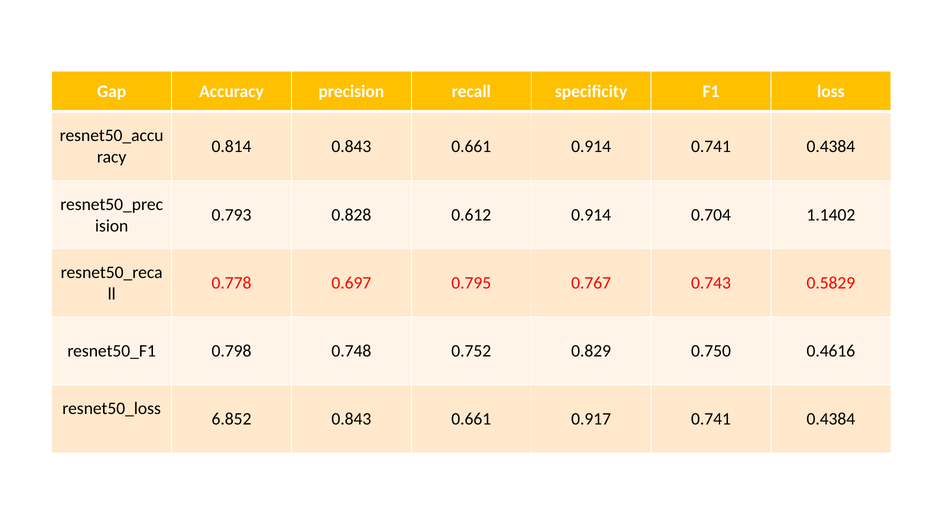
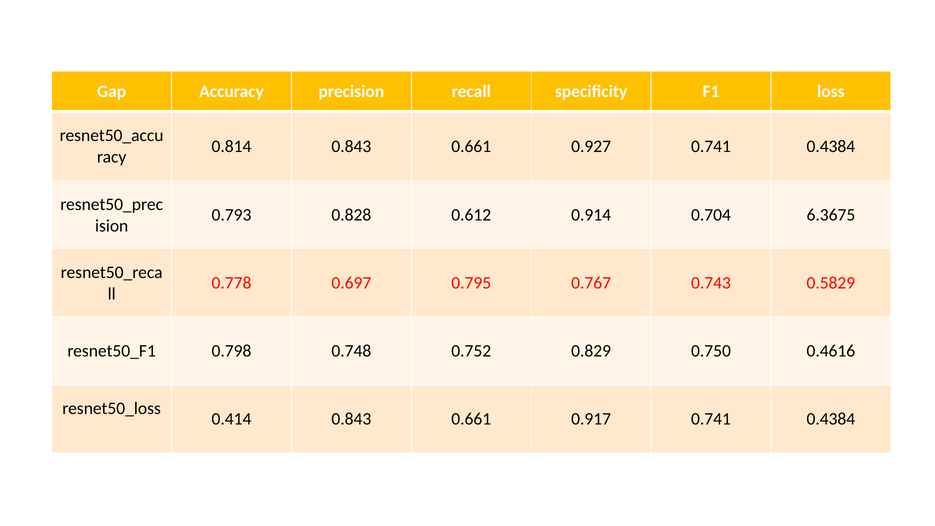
0.661 0.914: 0.914 -> 0.927
1.1402: 1.1402 -> 6.3675
6.852: 6.852 -> 0.414
